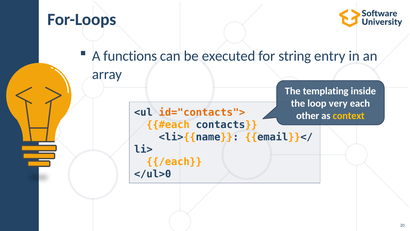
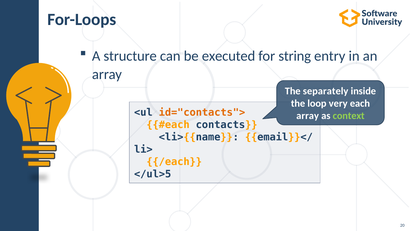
functions: functions -> structure
templating: templating -> separately
other at (308, 116): other -> array
context colour: yellow -> light green
</ul>0: </ul>0 -> </ul>5
